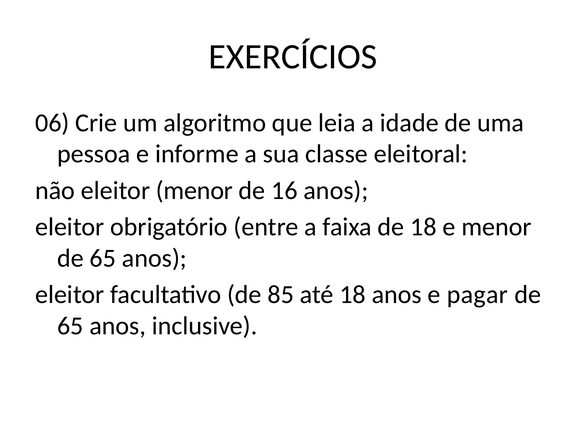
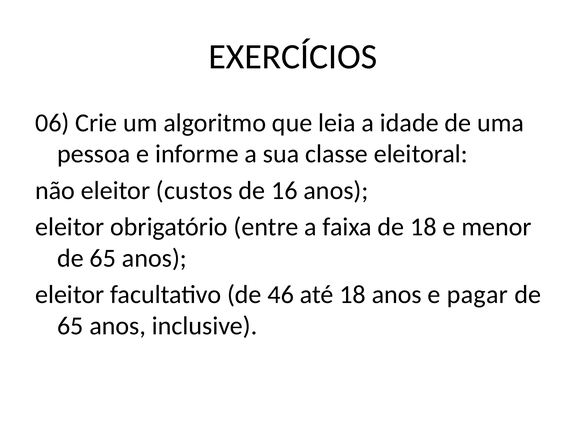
eleitor menor: menor -> custos
85: 85 -> 46
